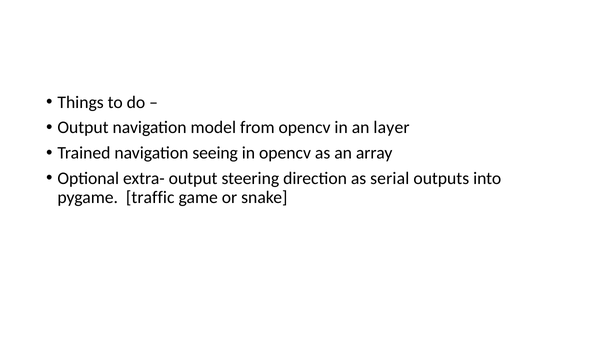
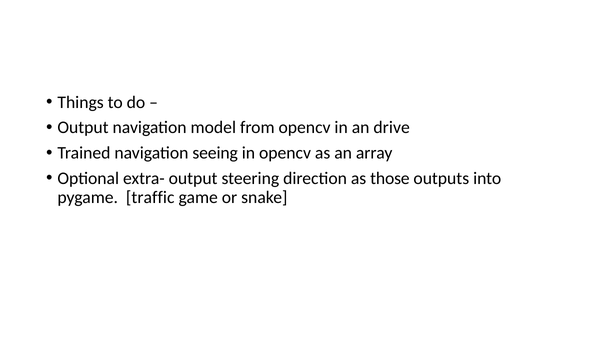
layer: layer -> drive
serial: serial -> those
